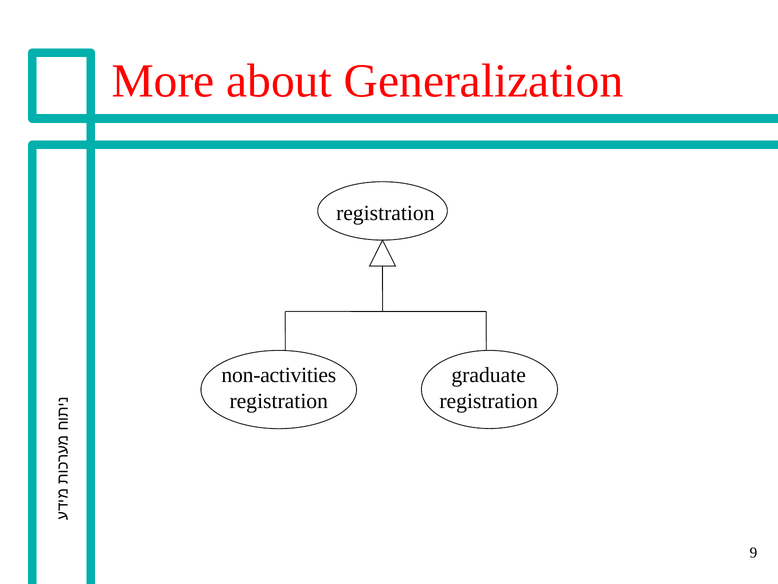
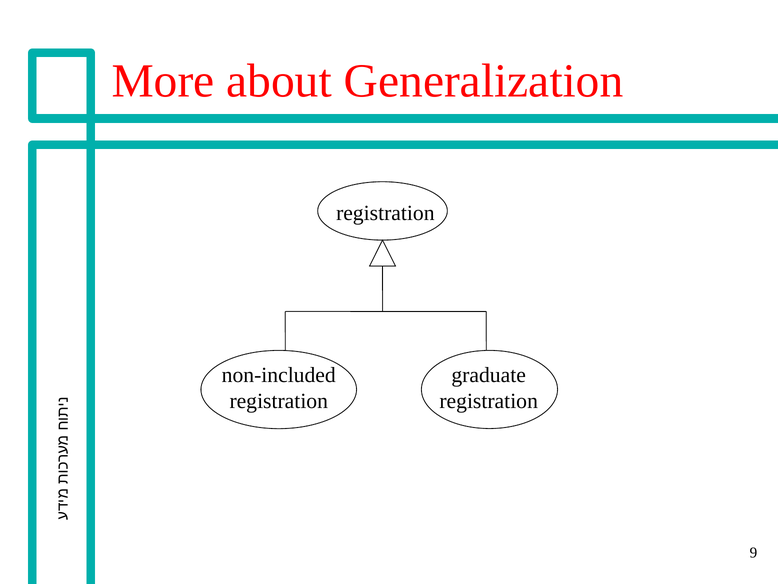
non-activities: non-activities -> non-included
